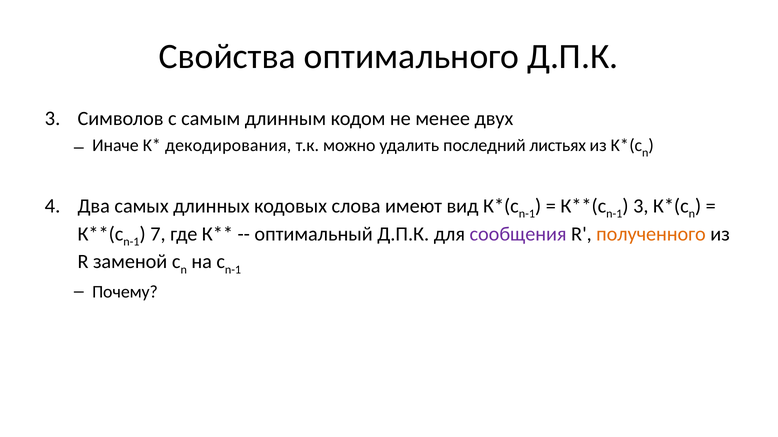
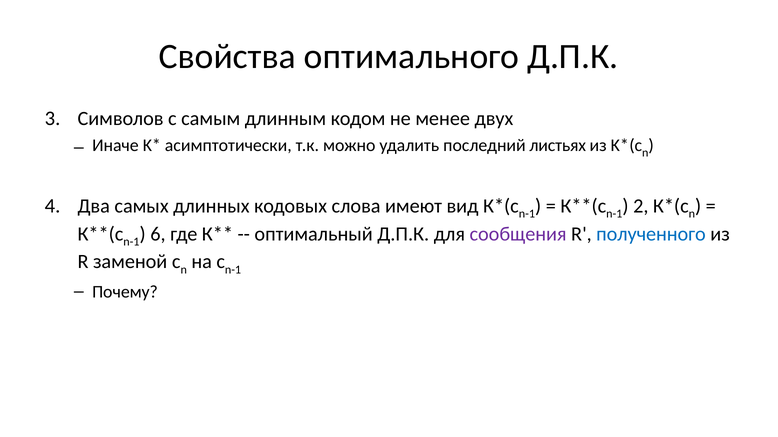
декодирования: декодирования -> асимптотически
3 at (641, 206): 3 -> 2
7: 7 -> 6
полученного colour: orange -> blue
